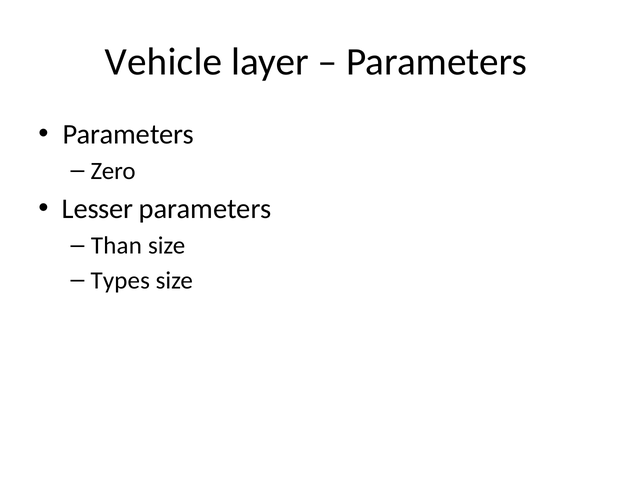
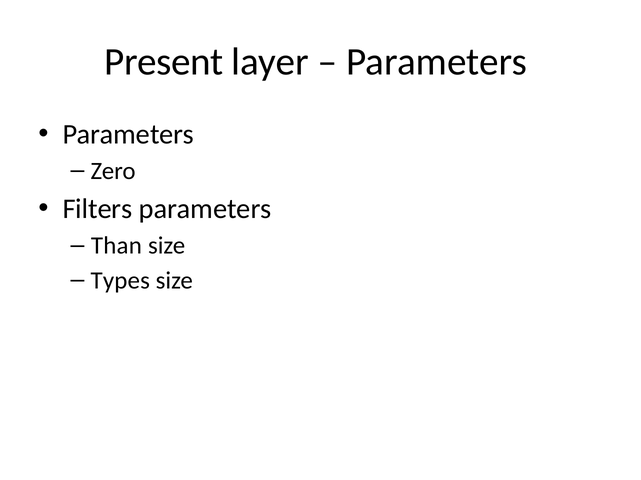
Vehicle: Vehicle -> Present
Lesser: Lesser -> Filters
